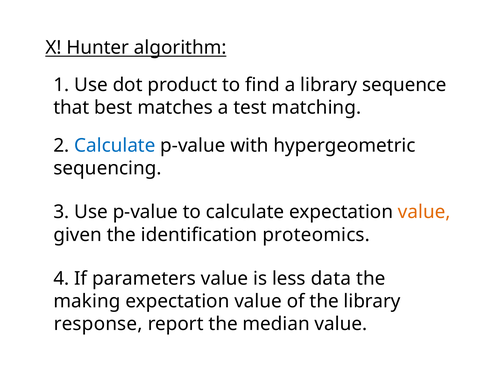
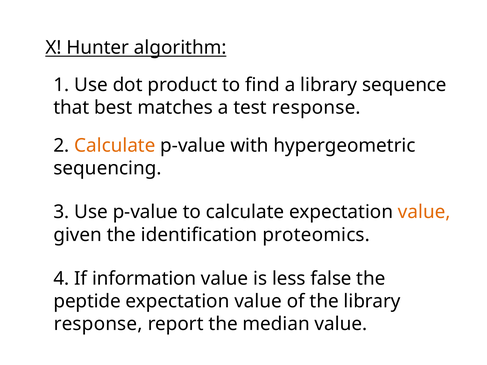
test matching: matching -> response
Calculate at (115, 146) colour: blue -> orange
parameters: parameters -> information
data: data -> false
making: making -> peptide
